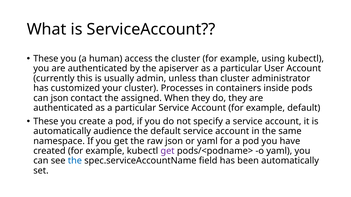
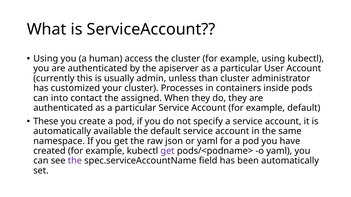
These at (46, 59): These -> Using
can json: json -> into
audience: audience -> available
the at (75, 161) colour: blue -> purple
